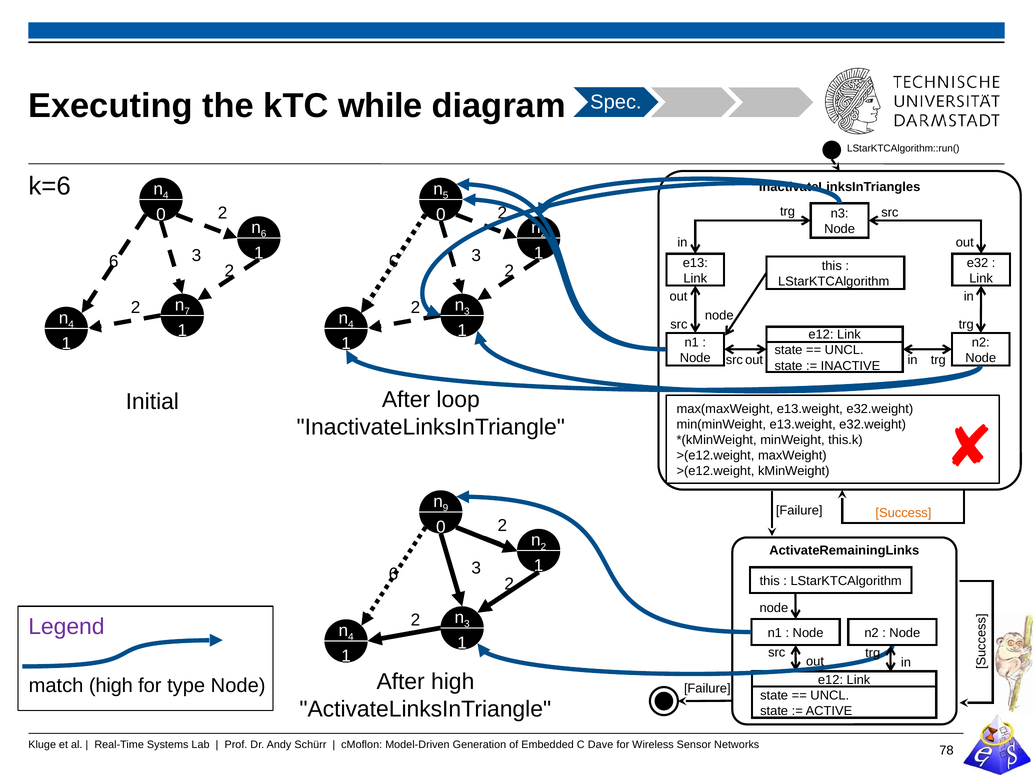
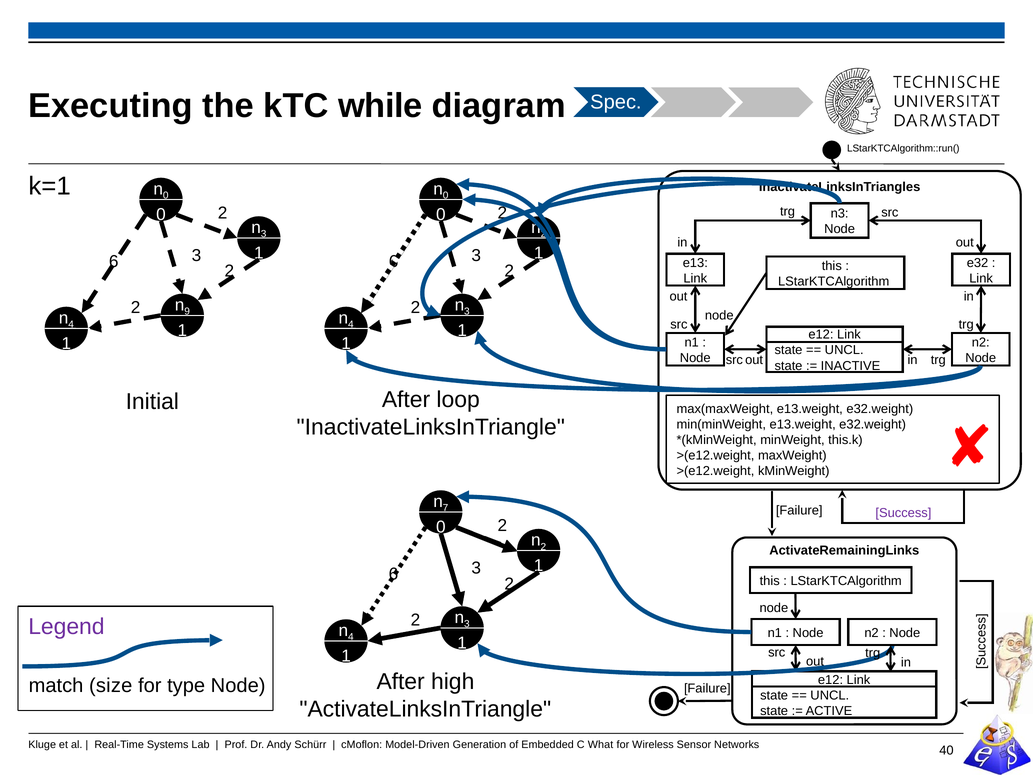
k=6: k=6 -> k=1
4 at (166, 196): 4 -> 0
5 at (446, 196): 5 -> 0
6 at (264, 234): 6 -> 3
7: 7 -> 9
9: 9 -> 7
Success colour: orange -> purple
match high: high -> size
Dave: Dave -> What
78: 78 -> 40
